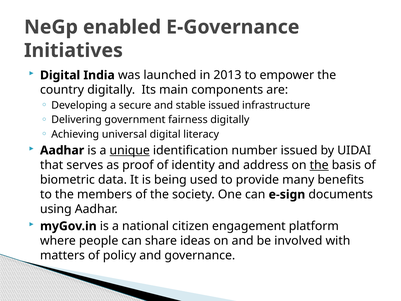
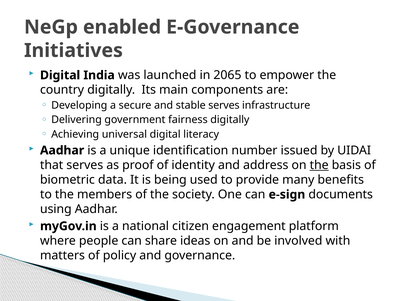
2013: 2013 -> 2065
stable issued: issued -> serves
unique underline: present -> none
